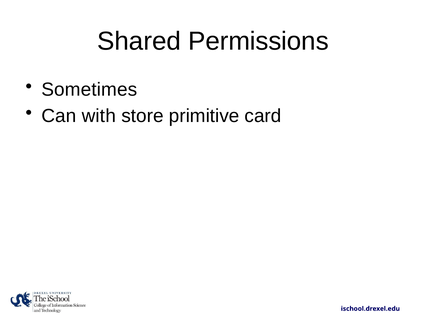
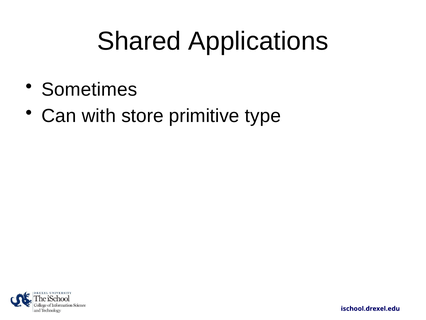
Permissions: Permissions -> Applications
card: card -> type
